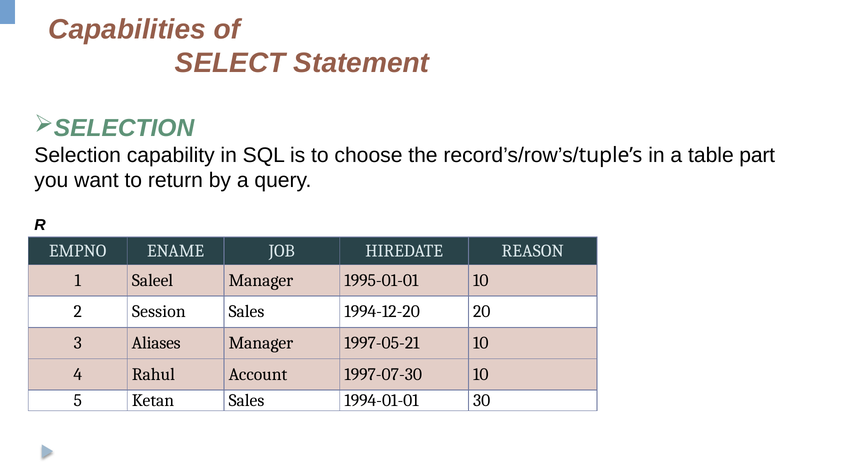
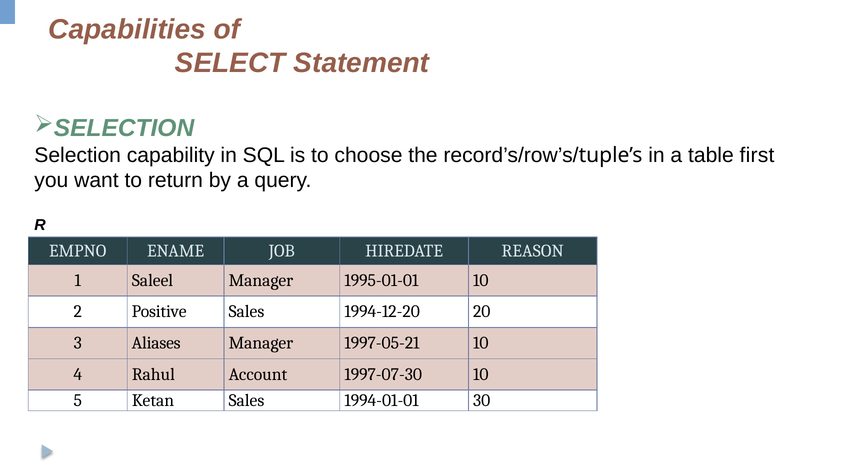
part: part -> first
Session: Session -> Positive
